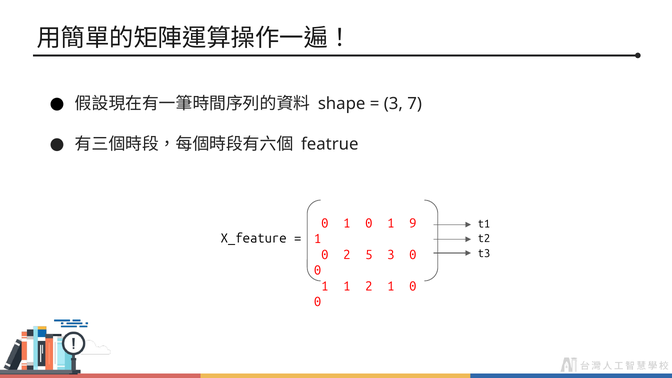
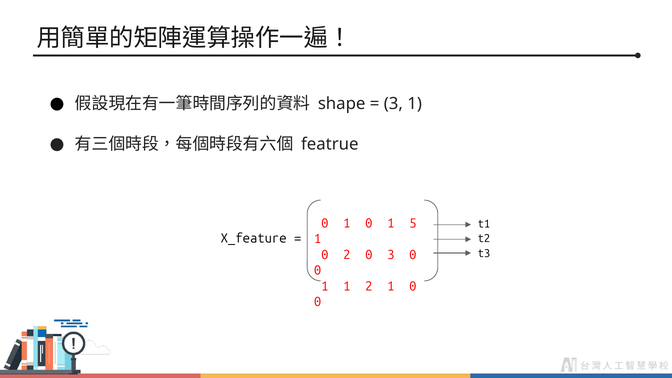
3 7: 7 -> 1
9: 9 -> 5
2 5: 5 -> 0
